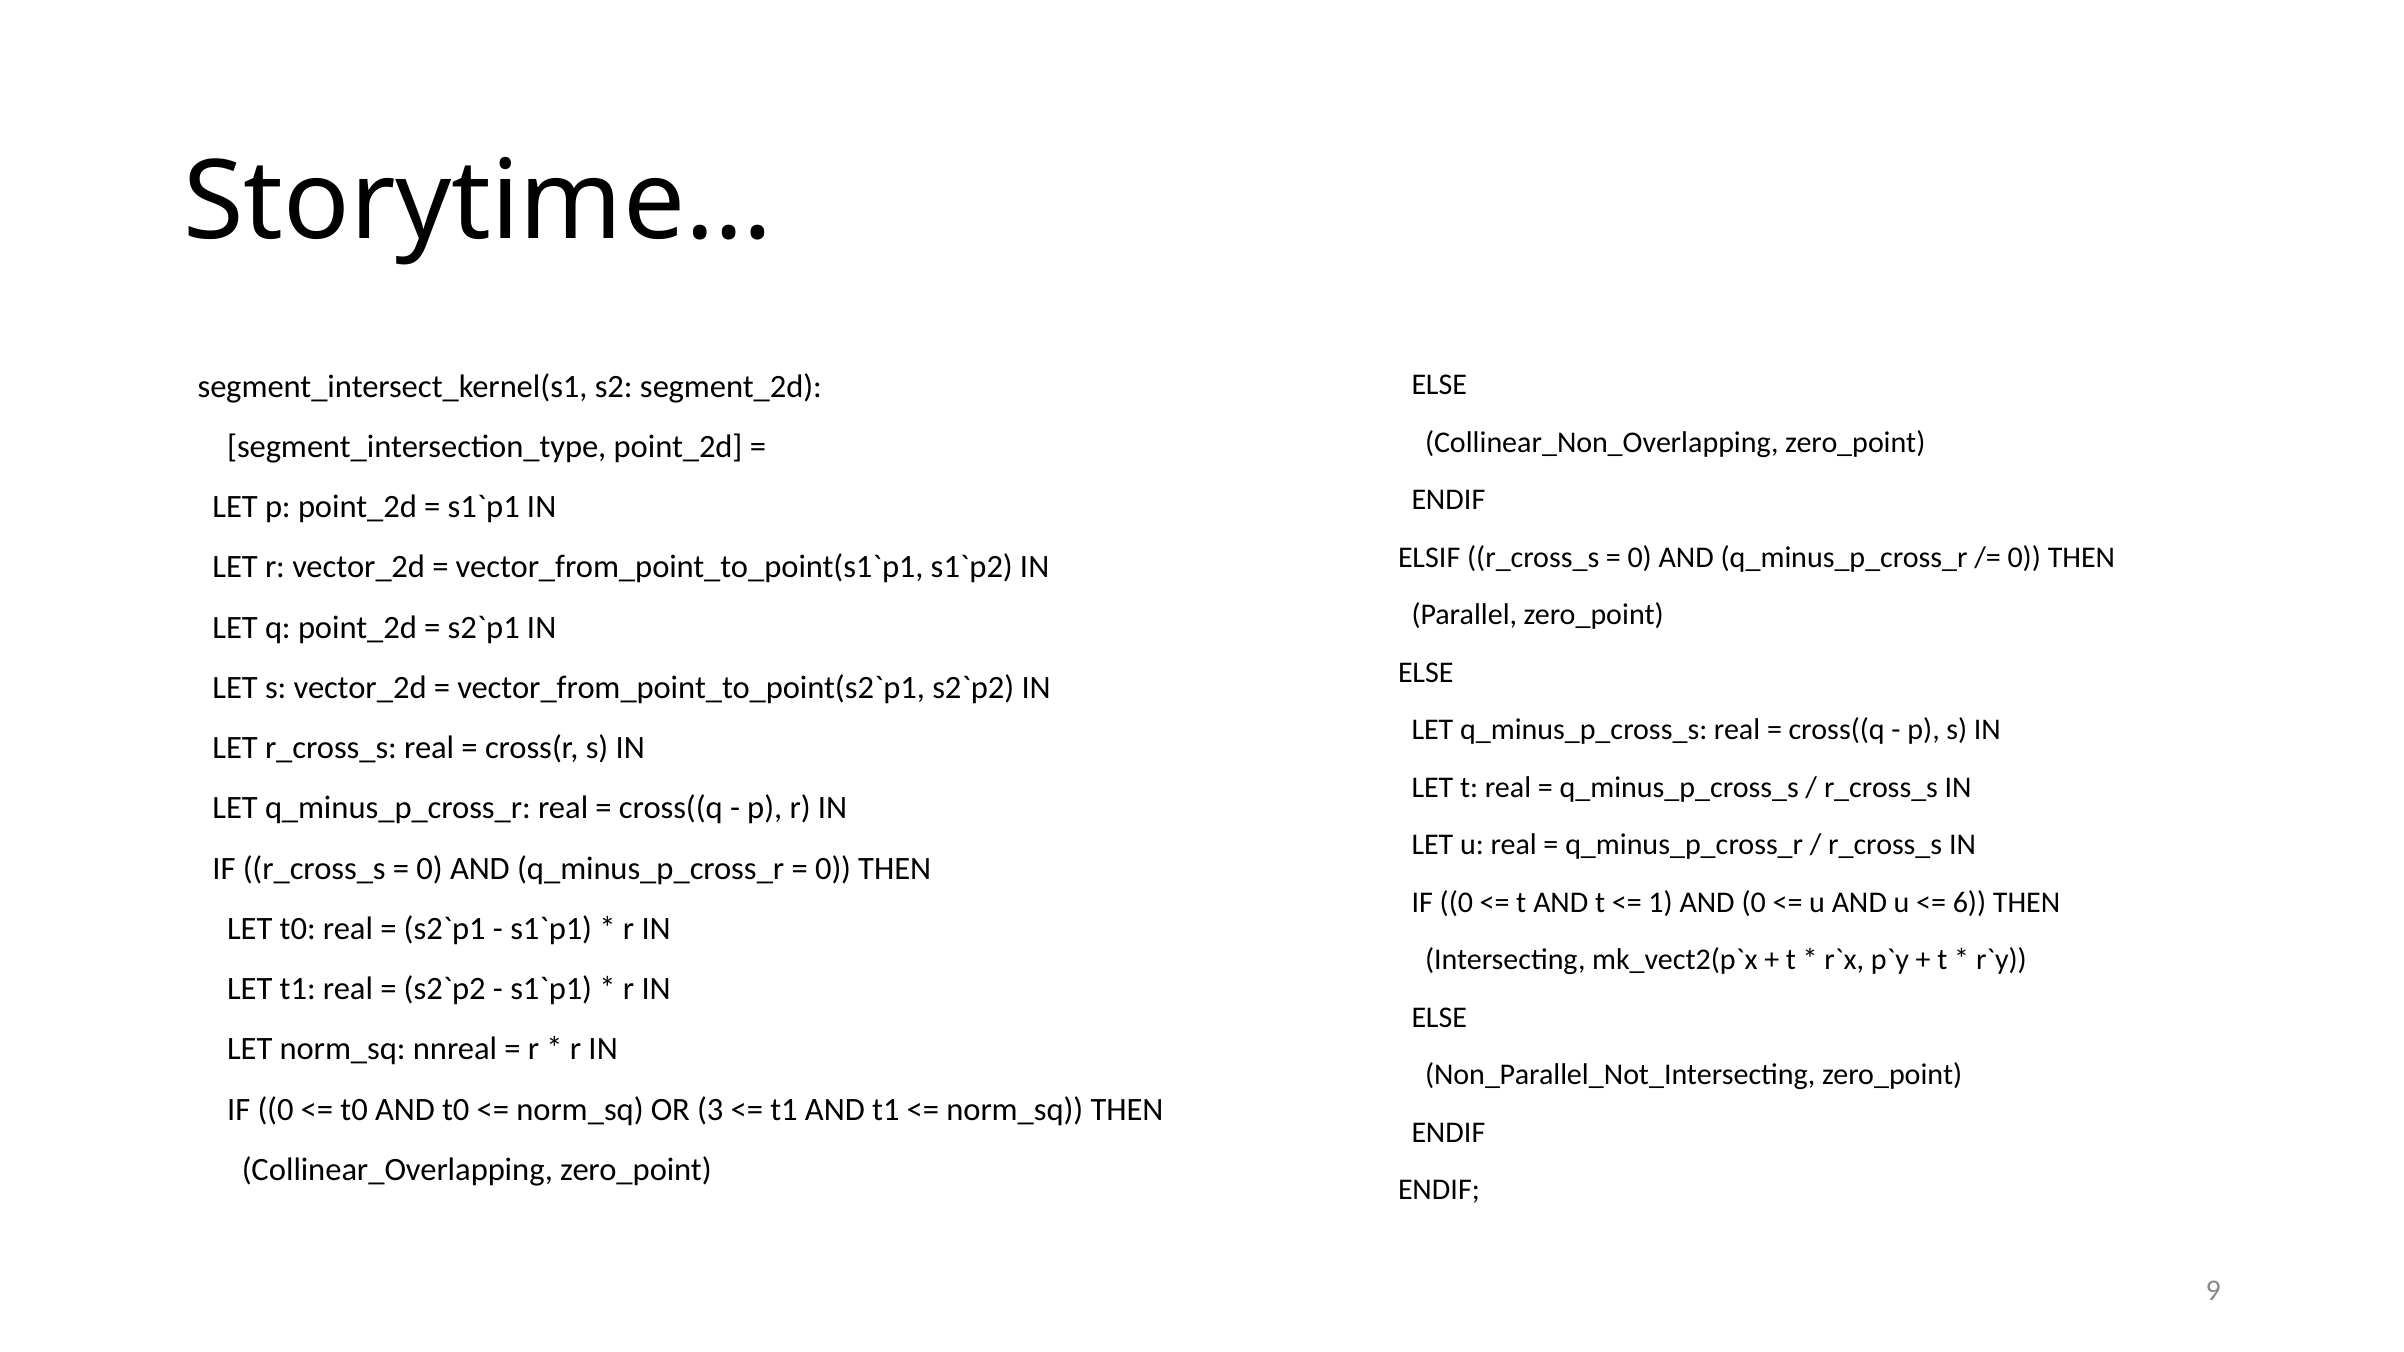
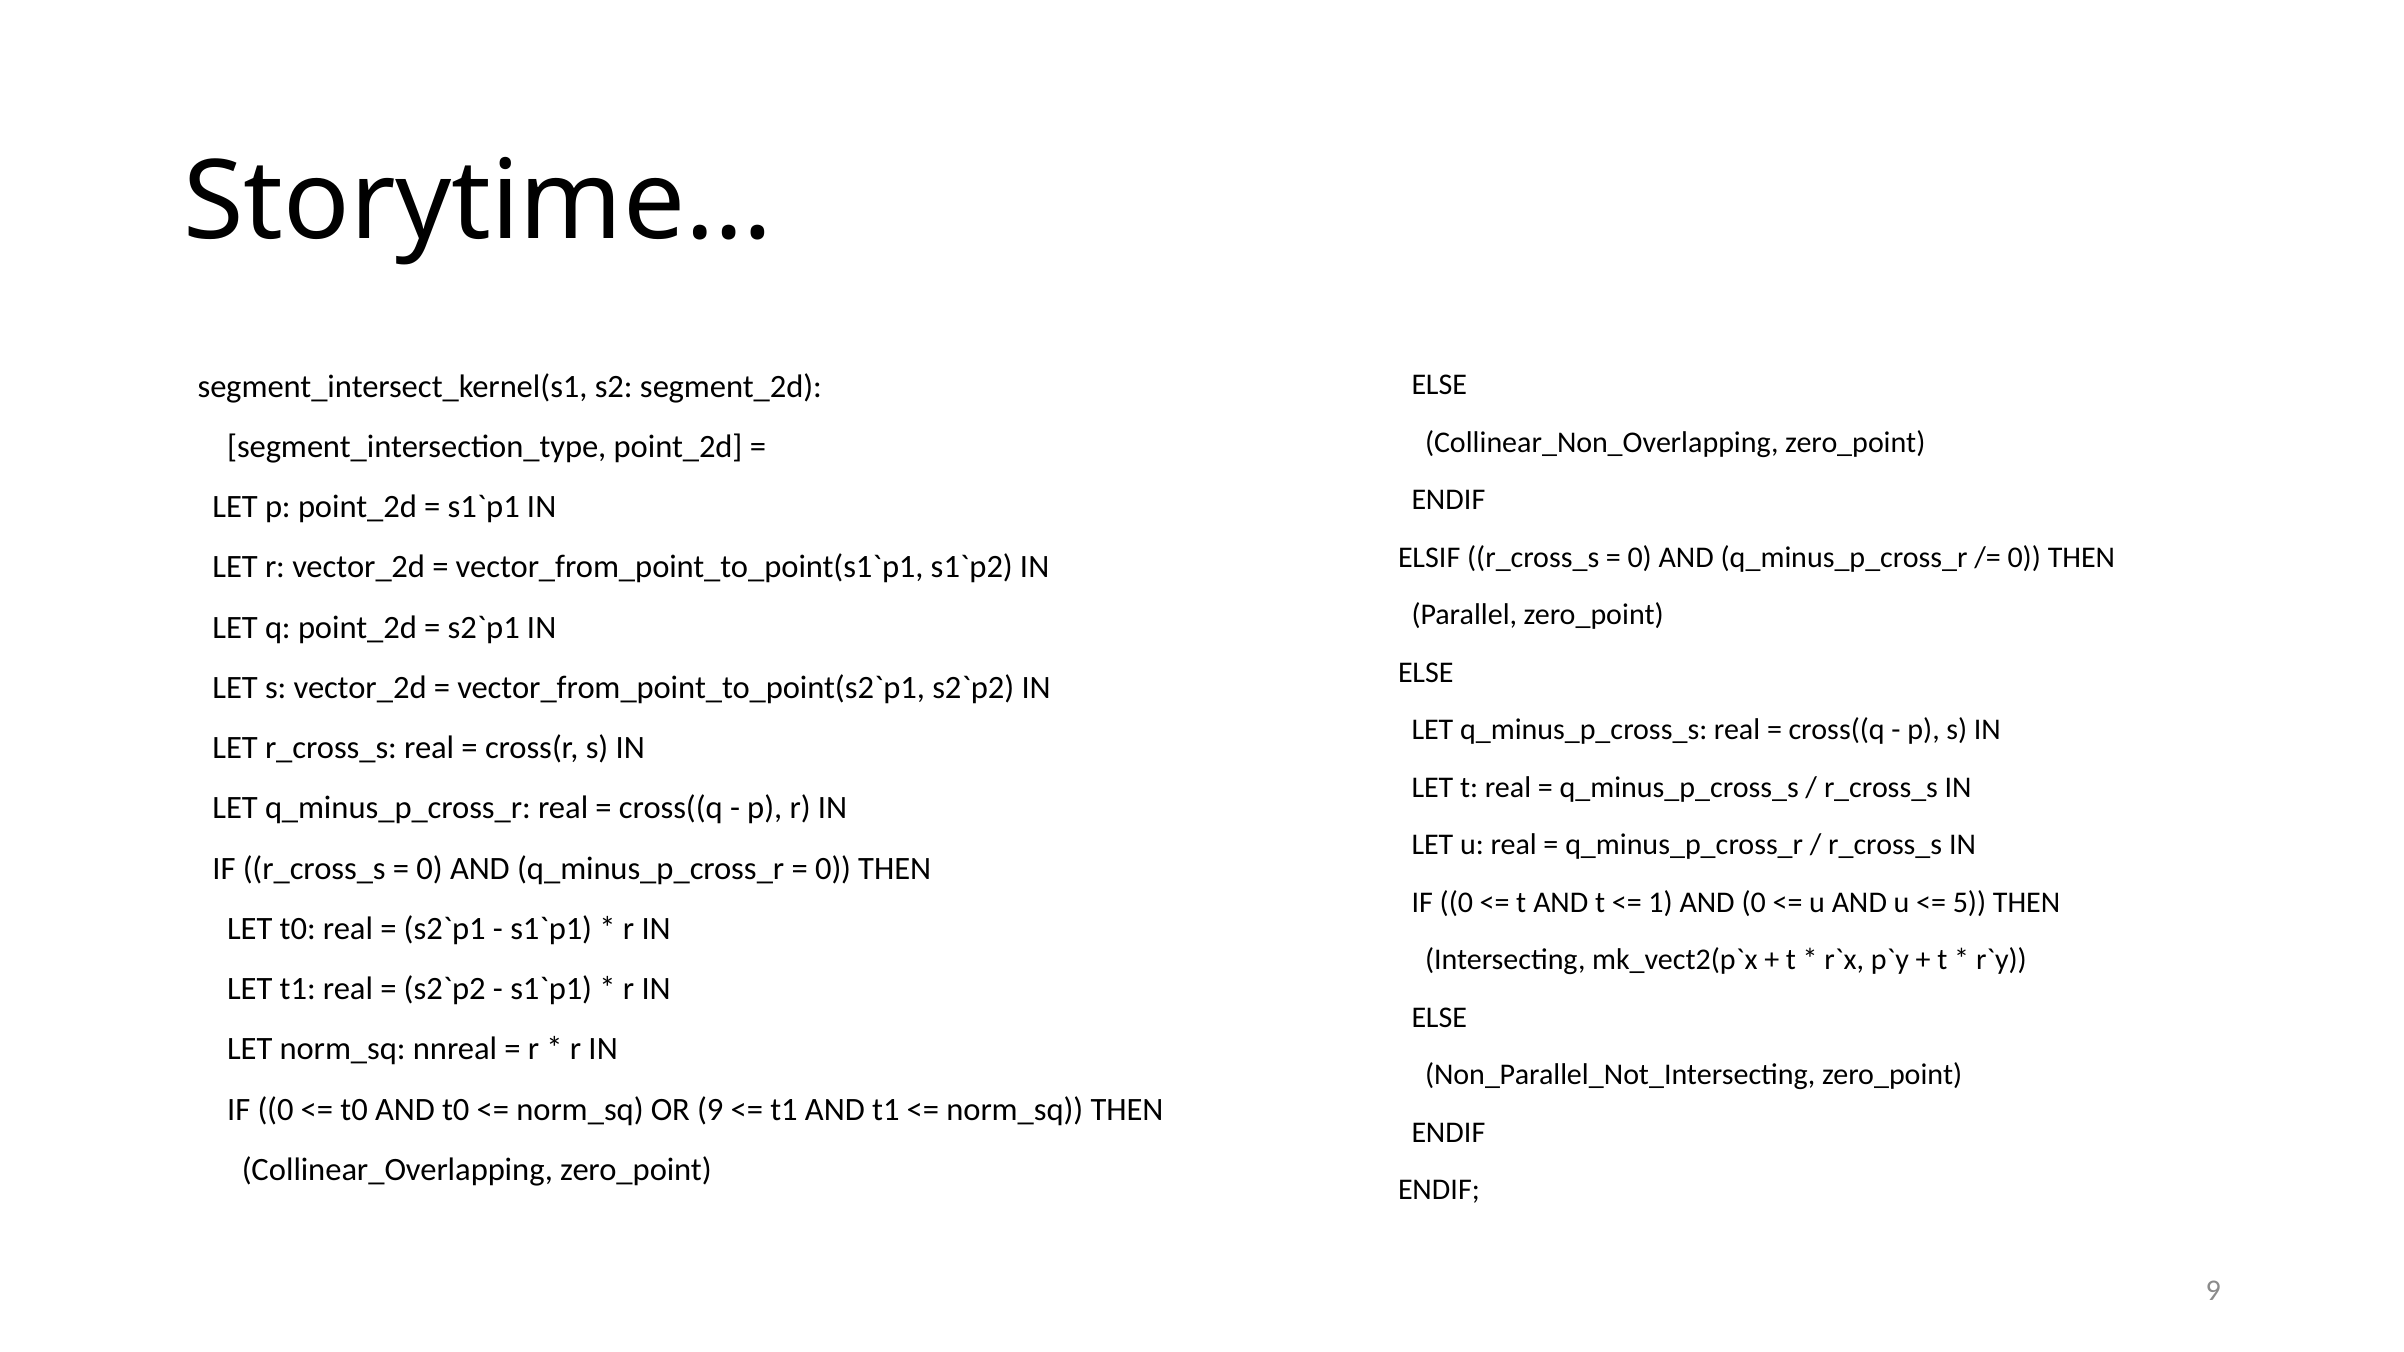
6: 6 -> 5
OR 3: 3 -> 9
